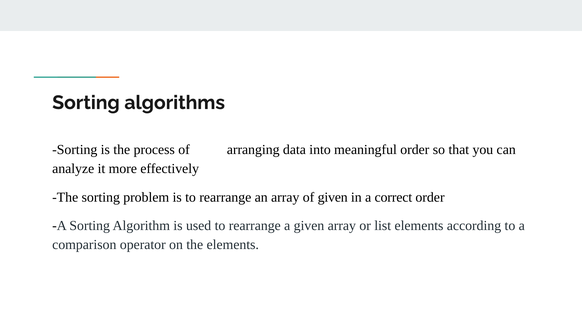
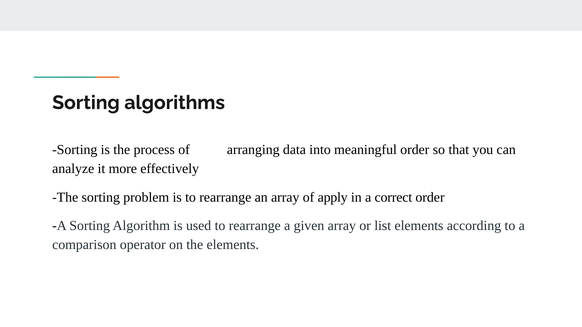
of given: given -> apply
